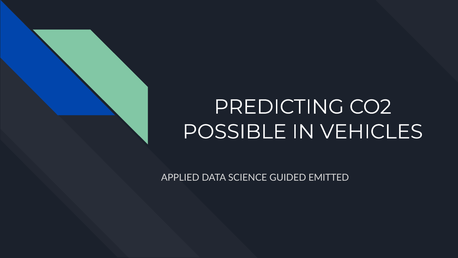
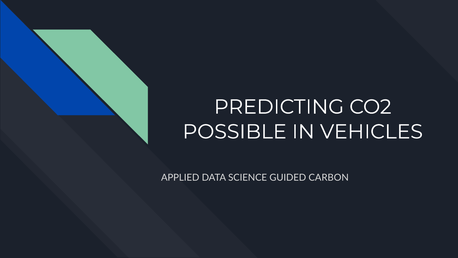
EMITTED: EMITTED -> CARBON
